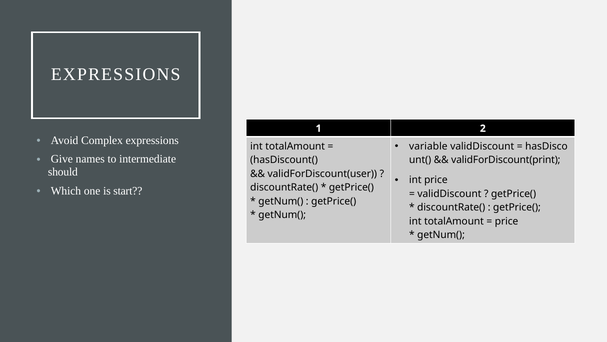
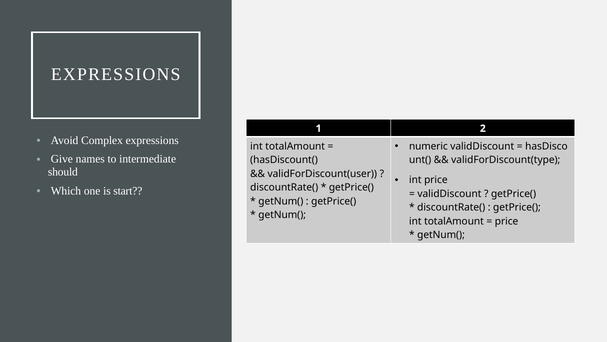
variable: variable -> numeric
validForDiscount(print: validForDiscount(print -> validForDiscount(type
